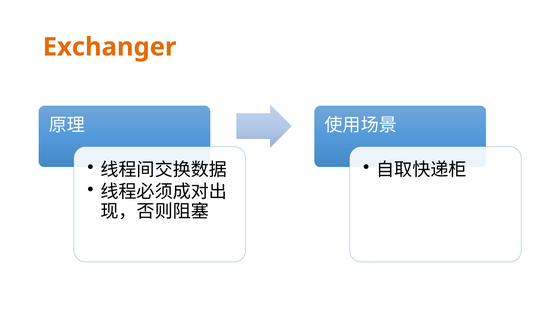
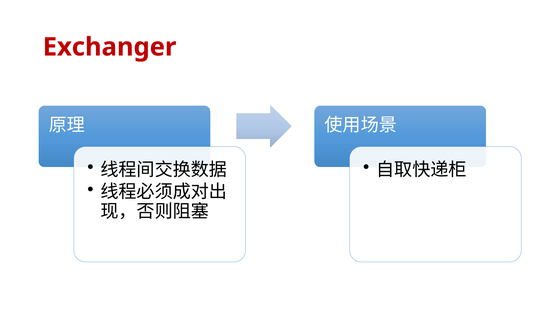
Exchanger colour: orange -> red
